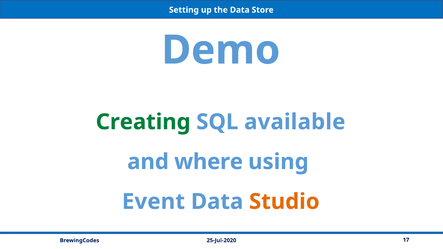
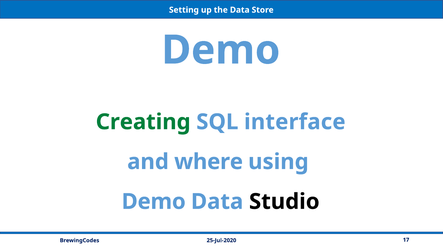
available: available -> interface
Event at (153, 202): Event -> Demo
Studio colour: orange -> black
